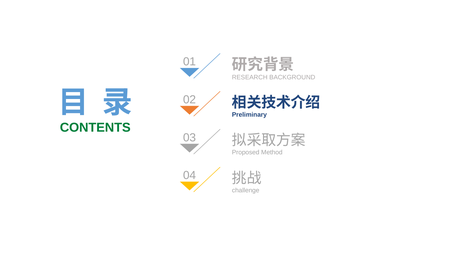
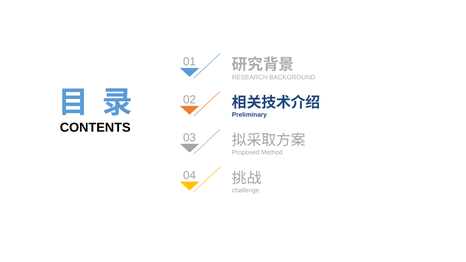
CONTENTS colour: green -> black
